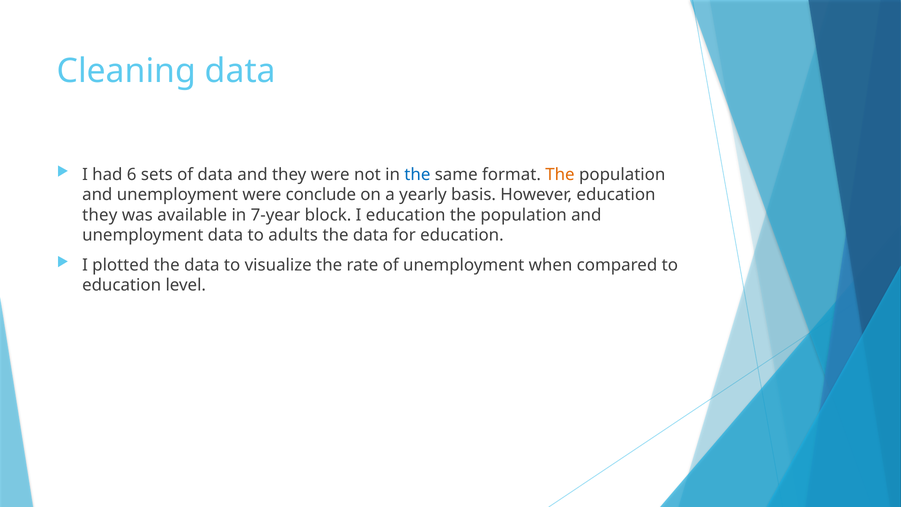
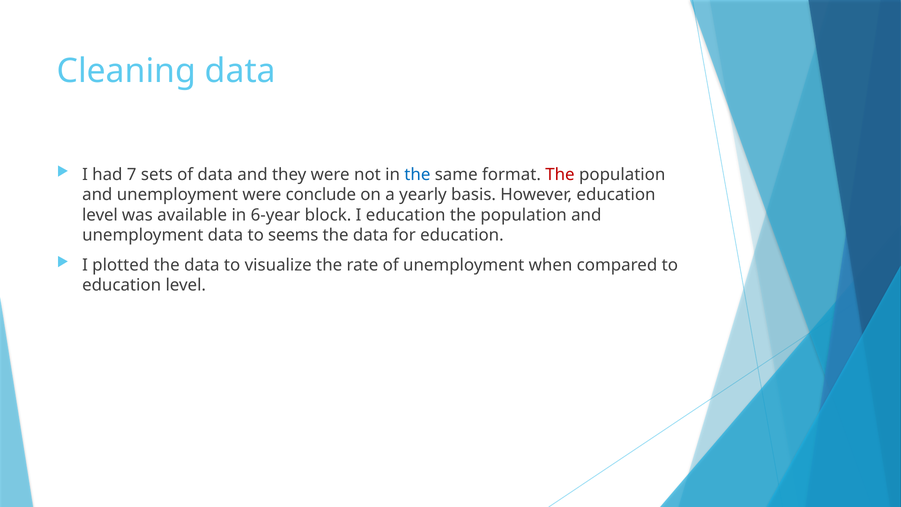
6: 6 -> 7
The at (560, 174) colour: orange -> red
they at (100, 215): they -> level
7-year: 7-year -> 6-year
adults: adults -> seems
